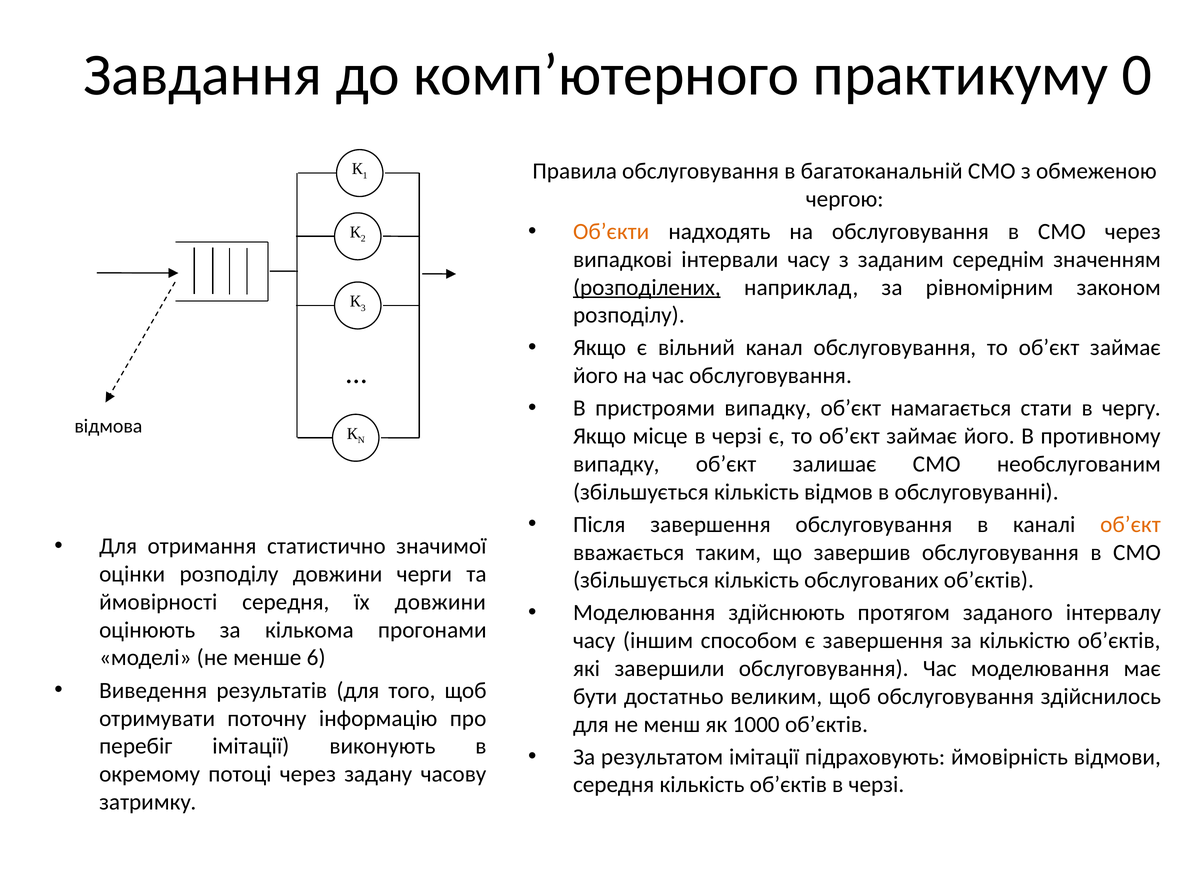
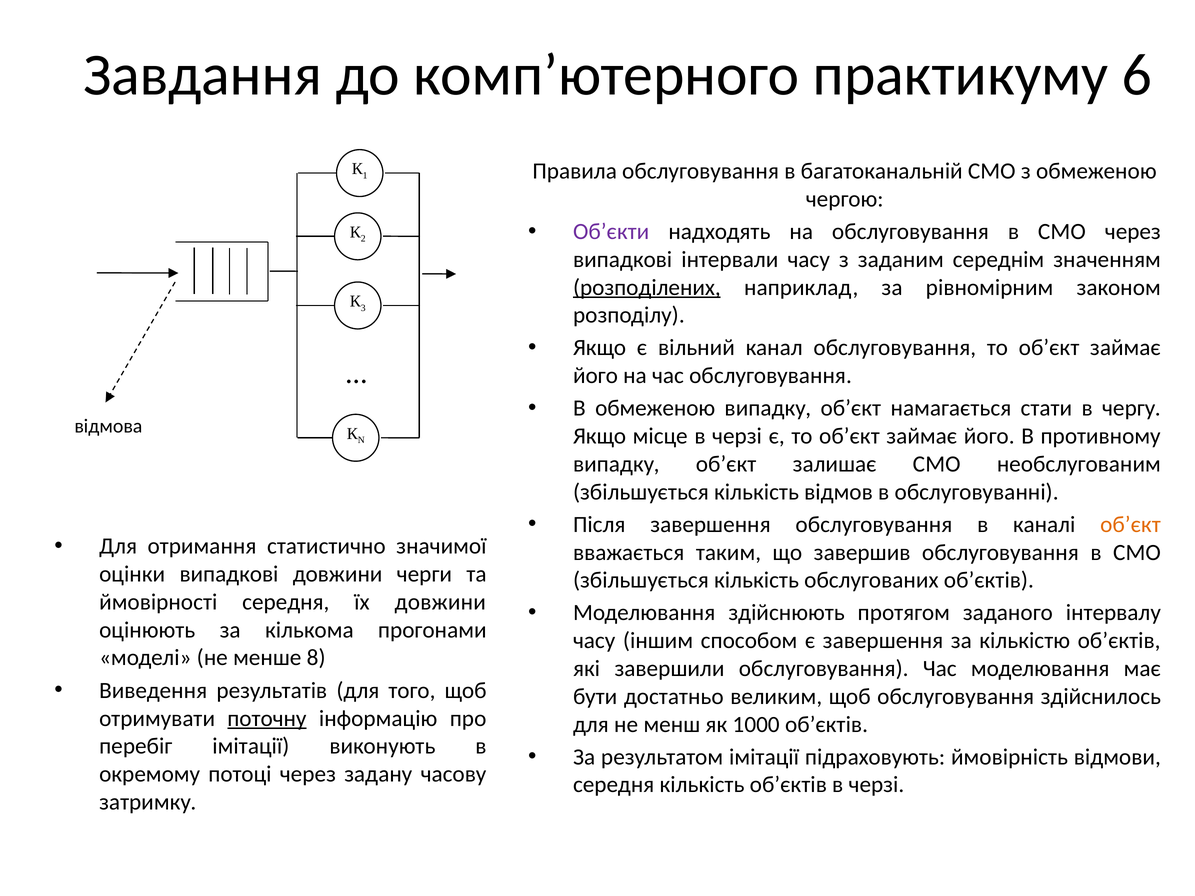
0: 0 -> 6
Об’єкти colour: orange -> purple
В пристроями: пристроями -> обмеженою
оцінки розподілу: розподілу -> випадкові
6: 6 -> 8
поточну underline: none -> present
